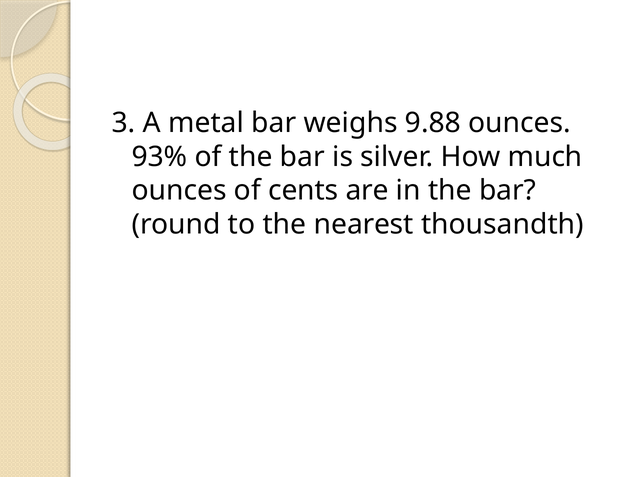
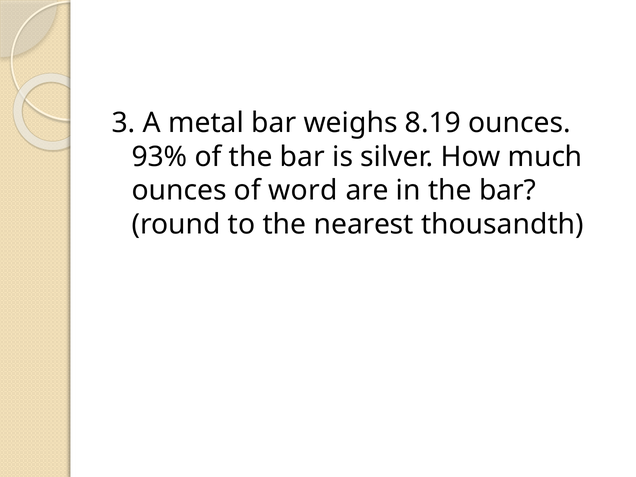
9.88: 9.88 -> 8.19
cents: cents -> word
